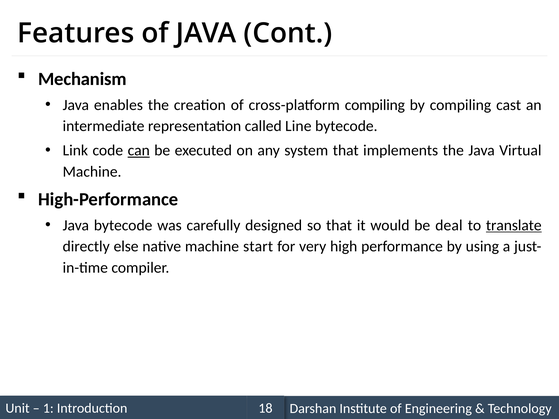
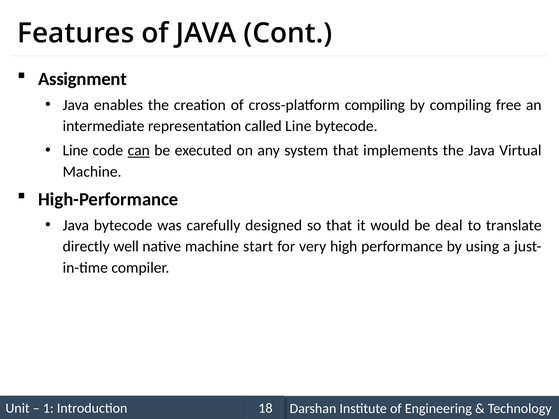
Mechanism: Mechanism -> Assignment
cast: cast -> free
Link at (75, 151): Link -> Line
translate underline: present -> none
else: else -> well
